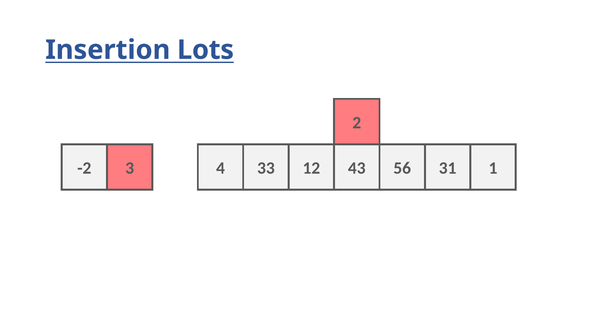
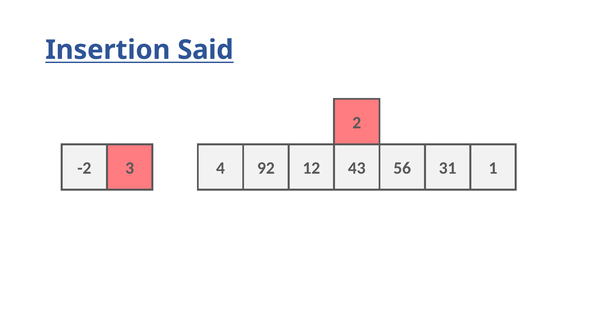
Lots: Lots -> Said
33: 33 -> 92
